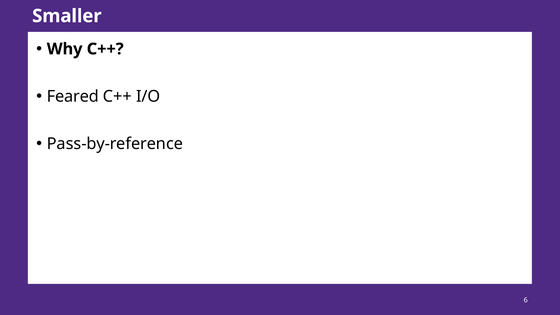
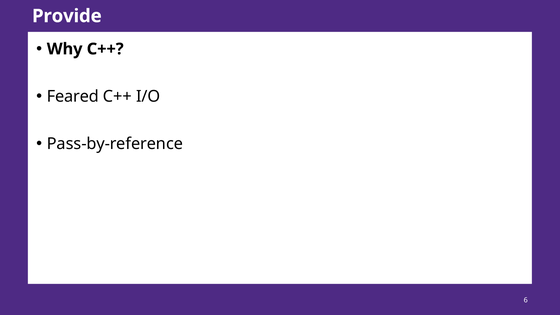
Smaller: Smaller -> Provide
